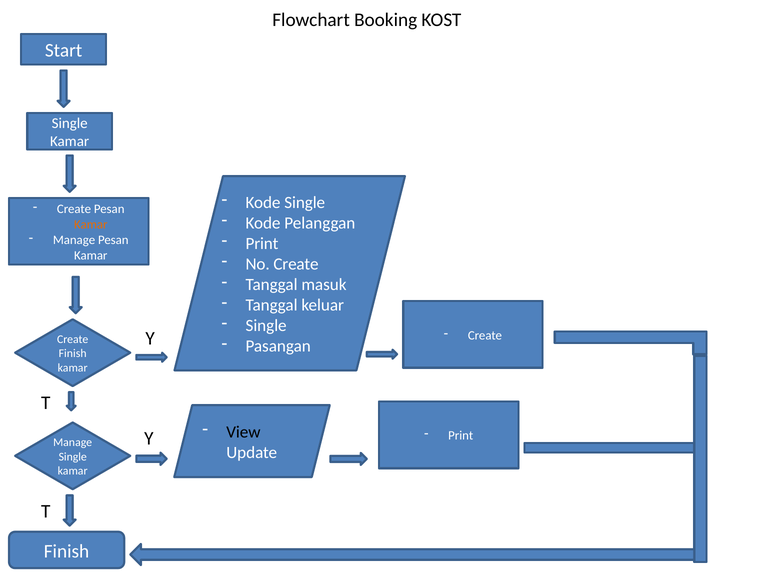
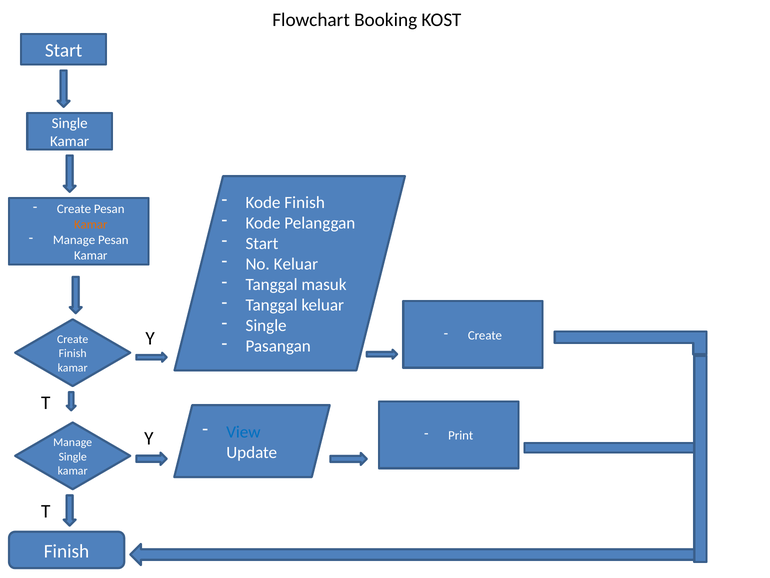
Kode Single: Single -> Finish
Print at (262, 243): Print -> Start
No Create: Create -> Keluar
View colour: black -> blue
